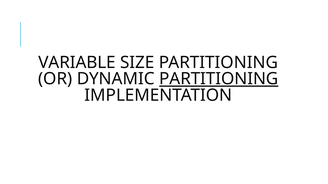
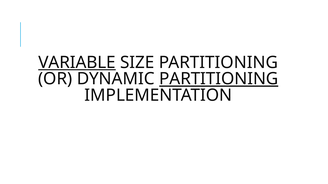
VARIABLE underline: none -> present
